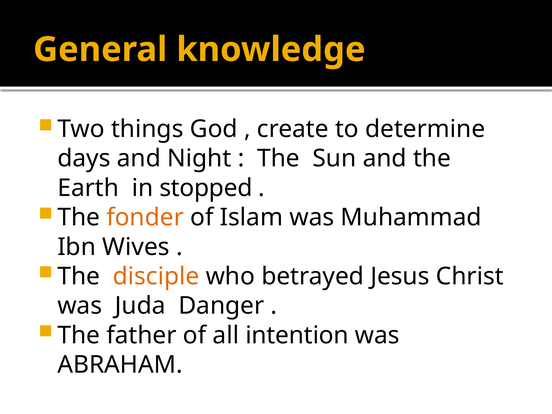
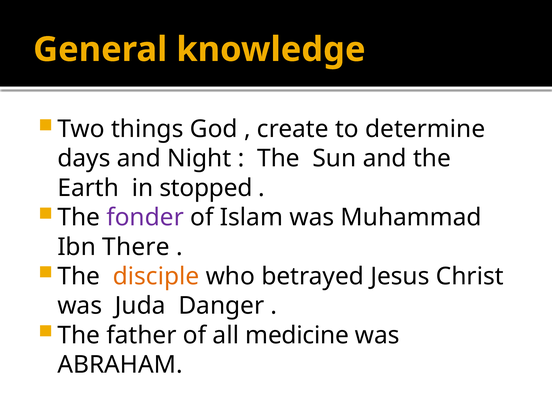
fonder colour: orange -> purple
Wives: Wives -> There
intention: intention -> medicine
